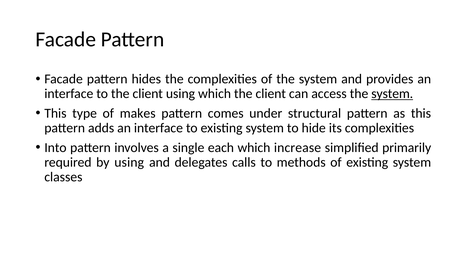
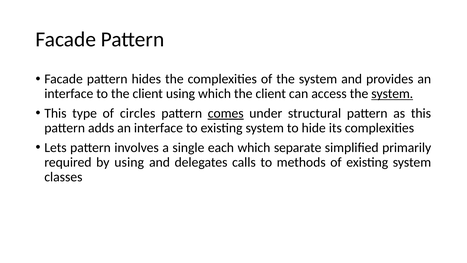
makes: makes -> circles
comes underline: none -> present
Into: Into -> Lets
increase: increase -> separate
